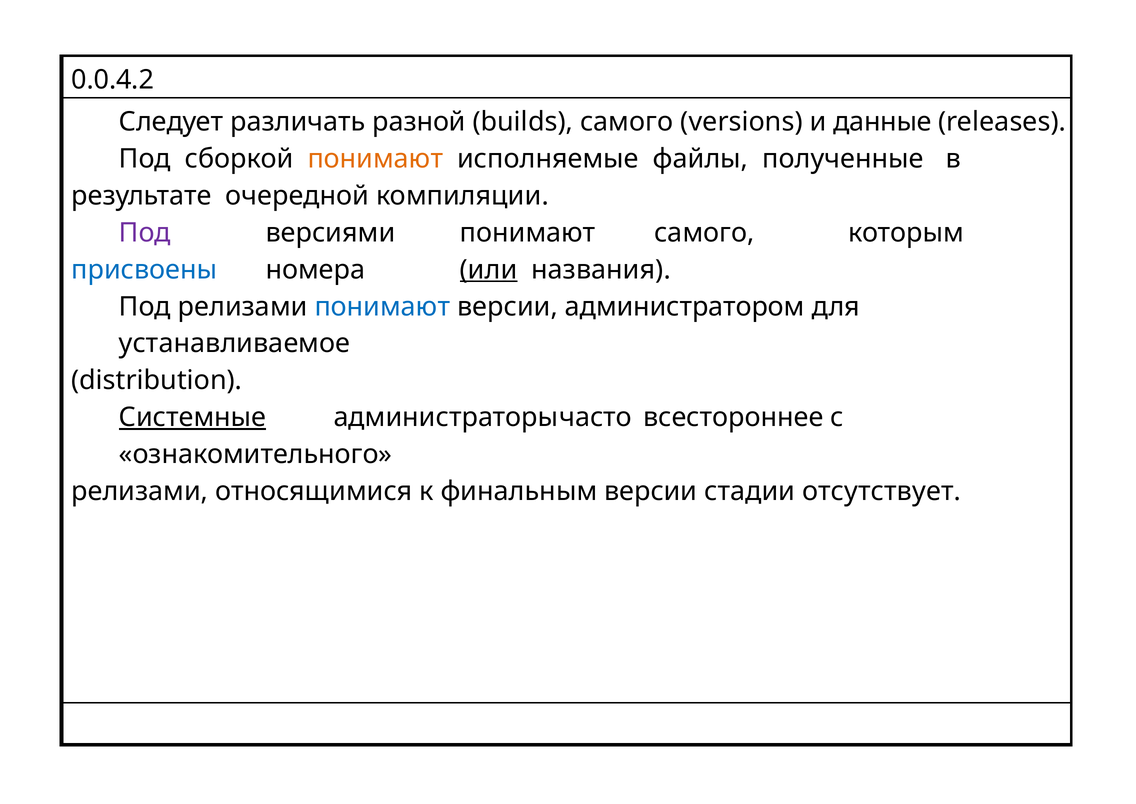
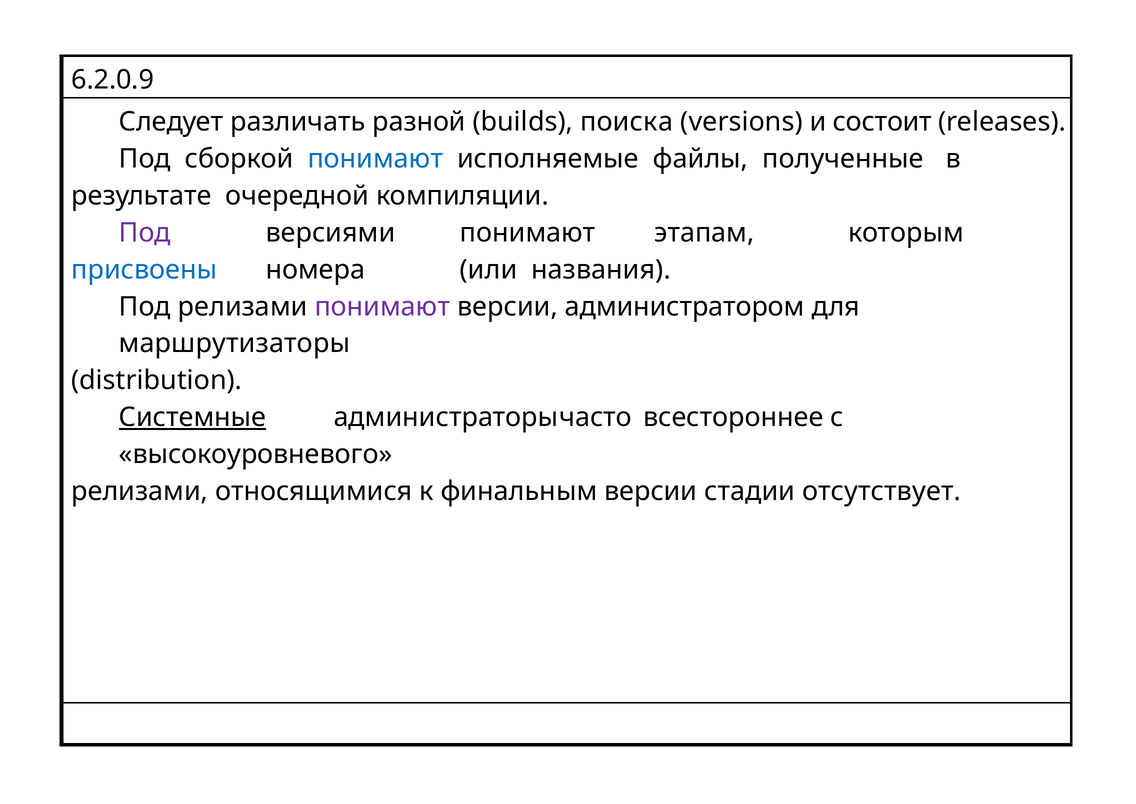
0.0.4.2: 0.0.4.2 -> 6.2.0.9
builds самого: самого -> поиска
данные: данные -> состоит
понимают at (375, 159) colour: orange -> blue
понимают самого: самого -> этапам
или underline: present -> none
понимают at (382, 306) colour: blue -> purple
устанавливаемое: устанавливаемое -> маршрутизаторы
ознакомительного: ознакомительного -> высокоуровневого
